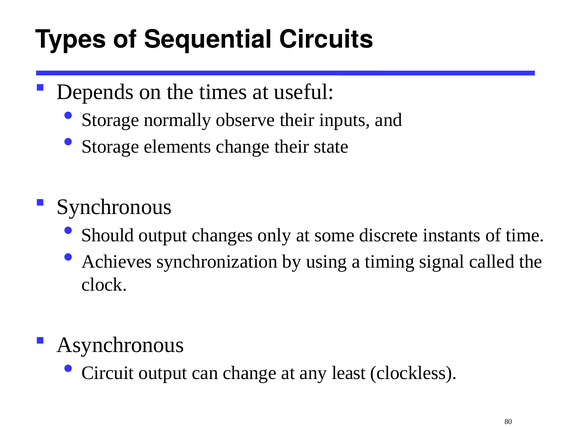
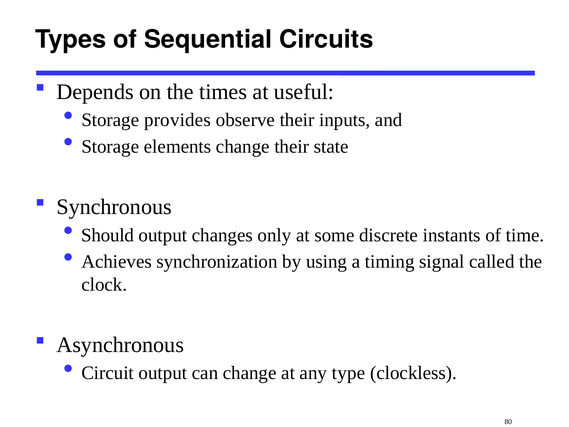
normally: normally -> provides
least: least -> type
